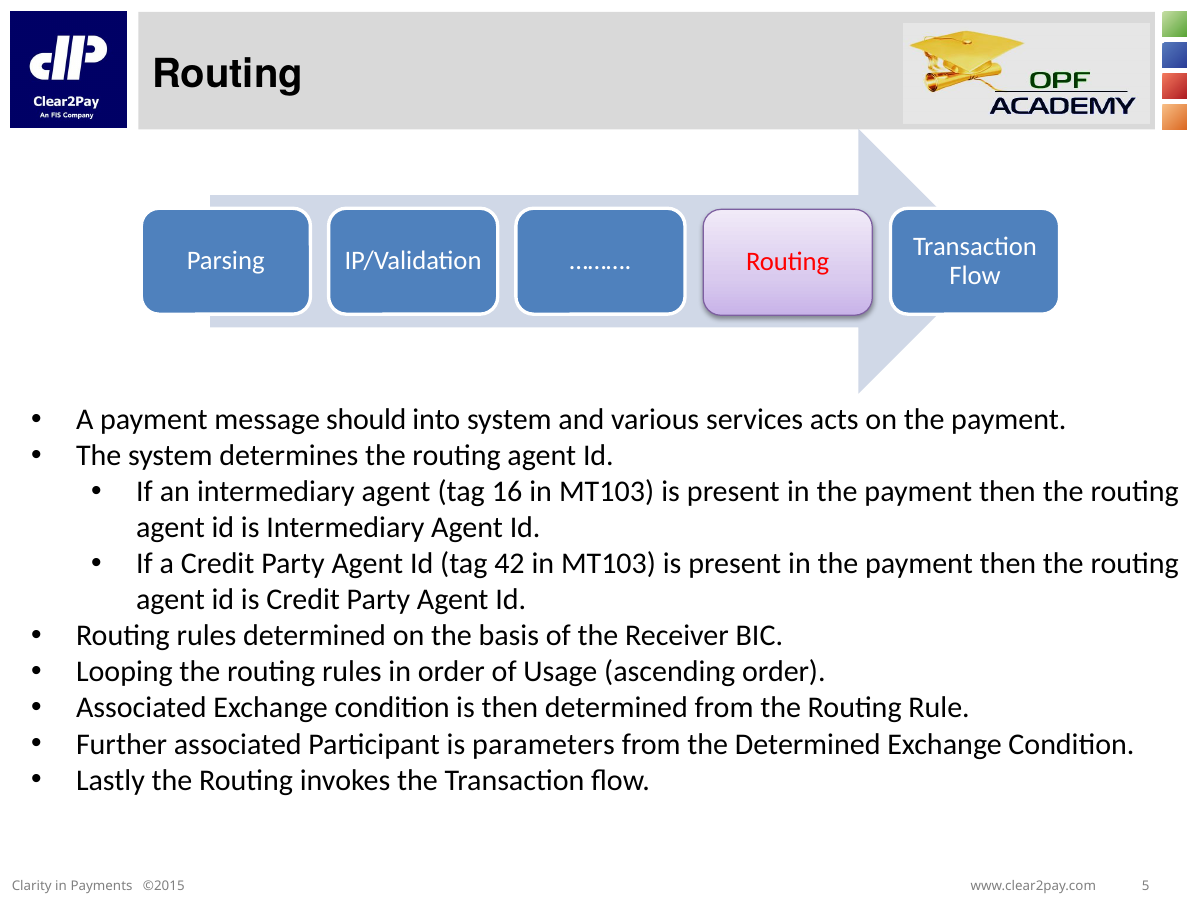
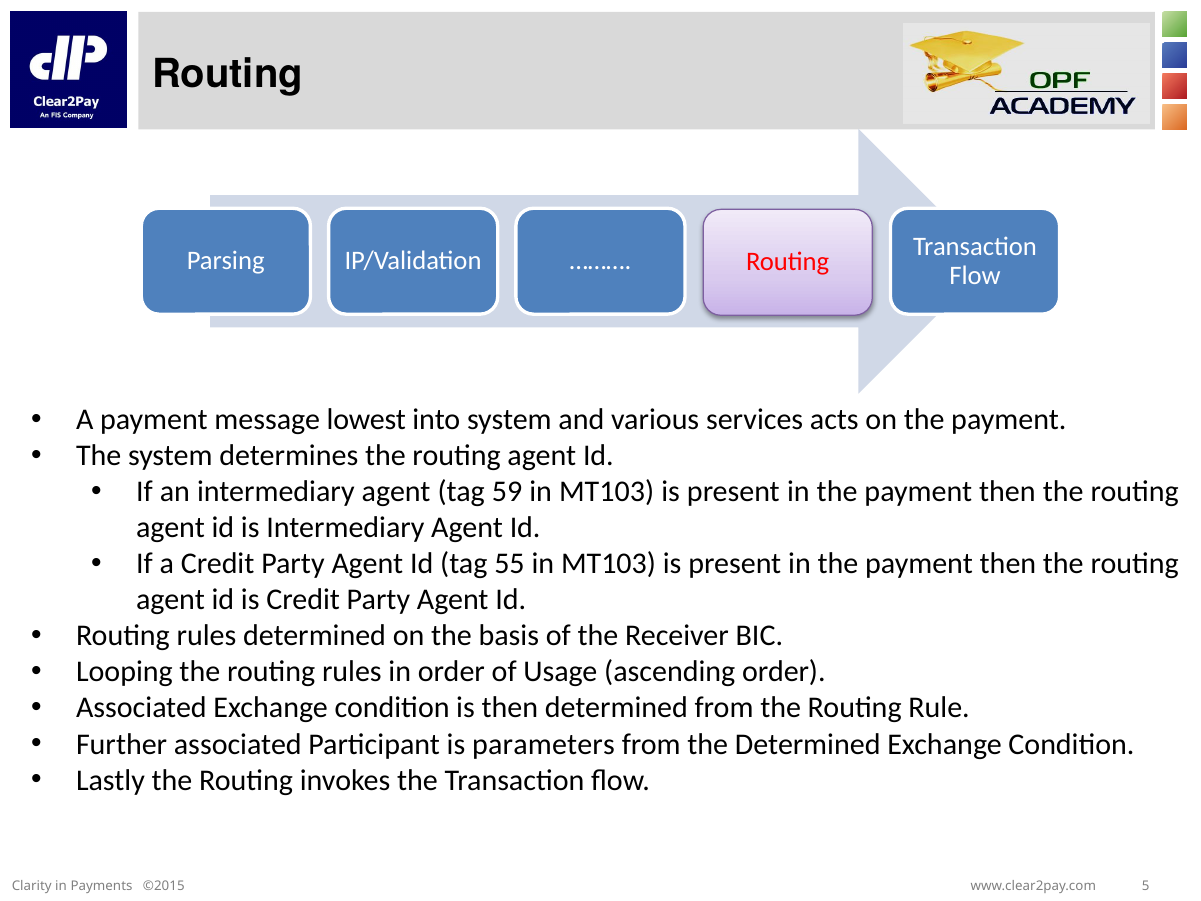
should: should -> lowest
16: 16 -> 59
42: 42 -> 55
